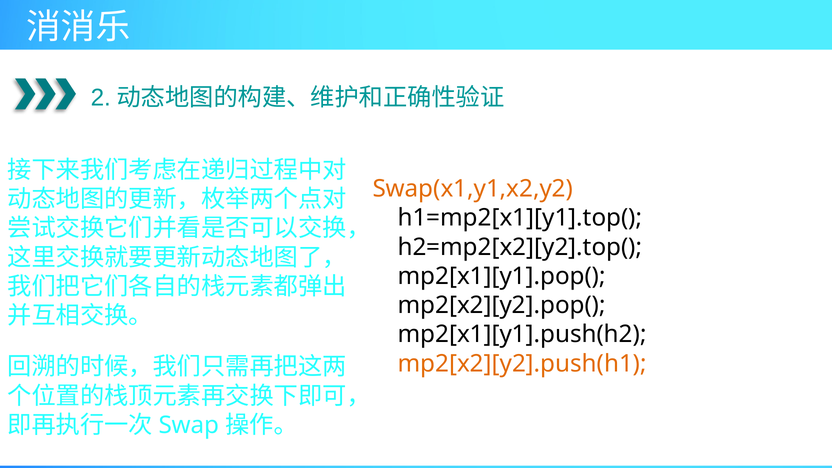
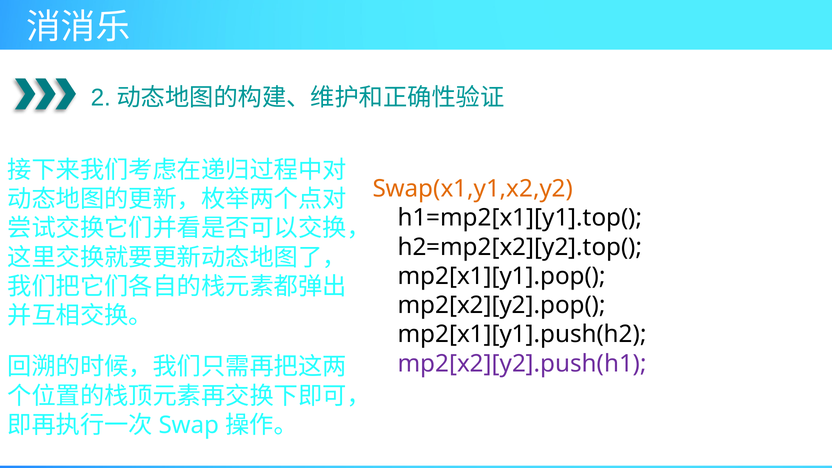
mp2[x2][y2].push(h1 colour: orange -> purple
